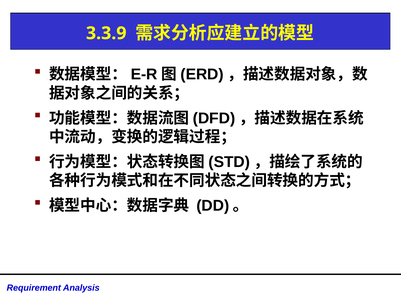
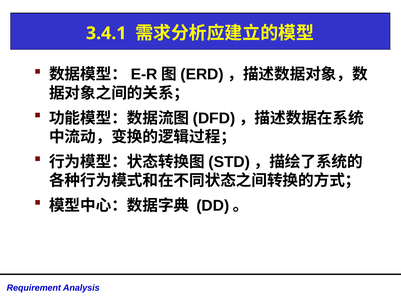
3.3.9: 3.3.9 -> 3.4.1
